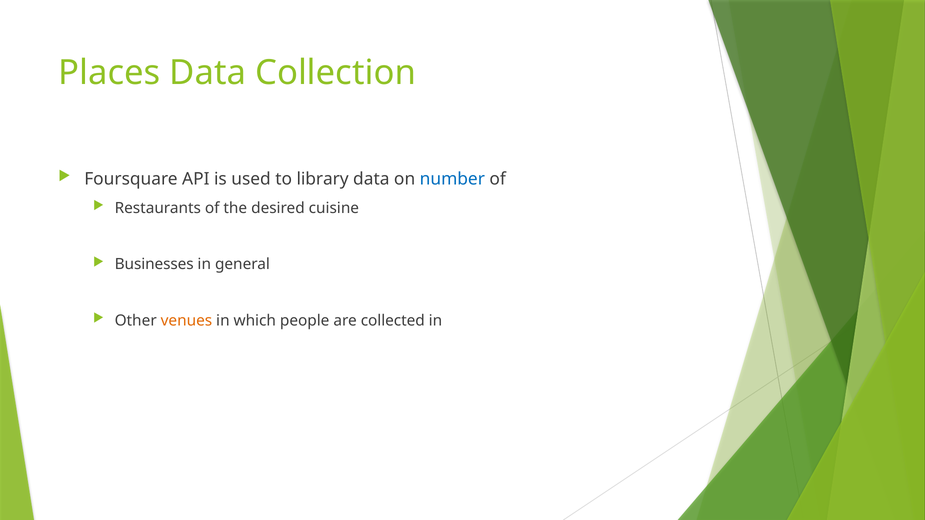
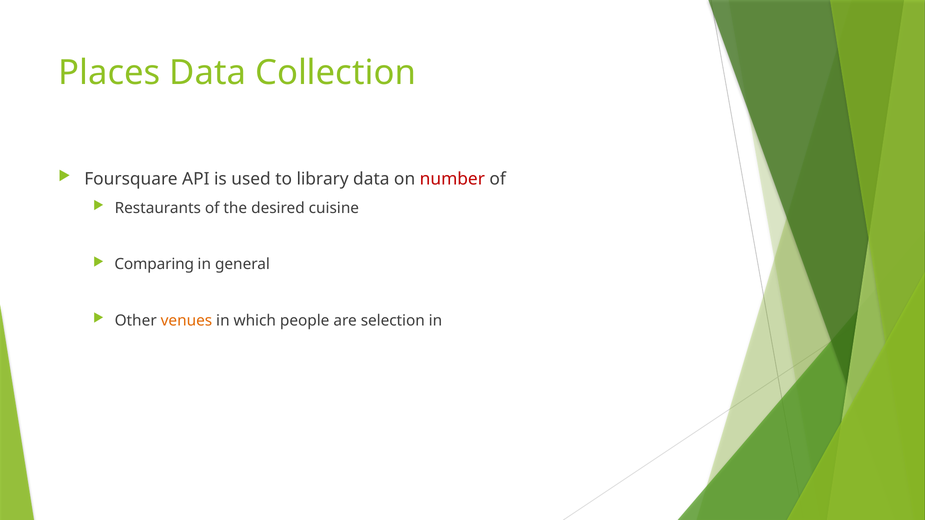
number colour: blue -> red
Businesses: Businesses -> Comparing
collected: collected -> selection
